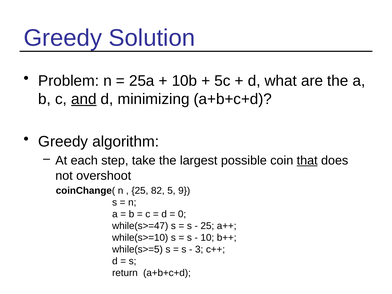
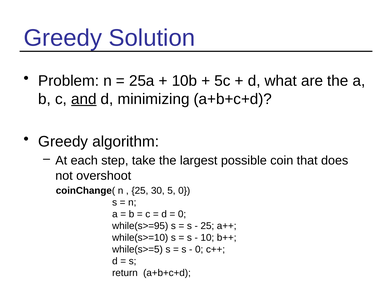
that underline: present -> none
82: 82 -> 30
5 9: 9 -> 0
while(s>=47: while(s>=47 -> while(s>=95
3 at (199, 249): 3 -> 0
